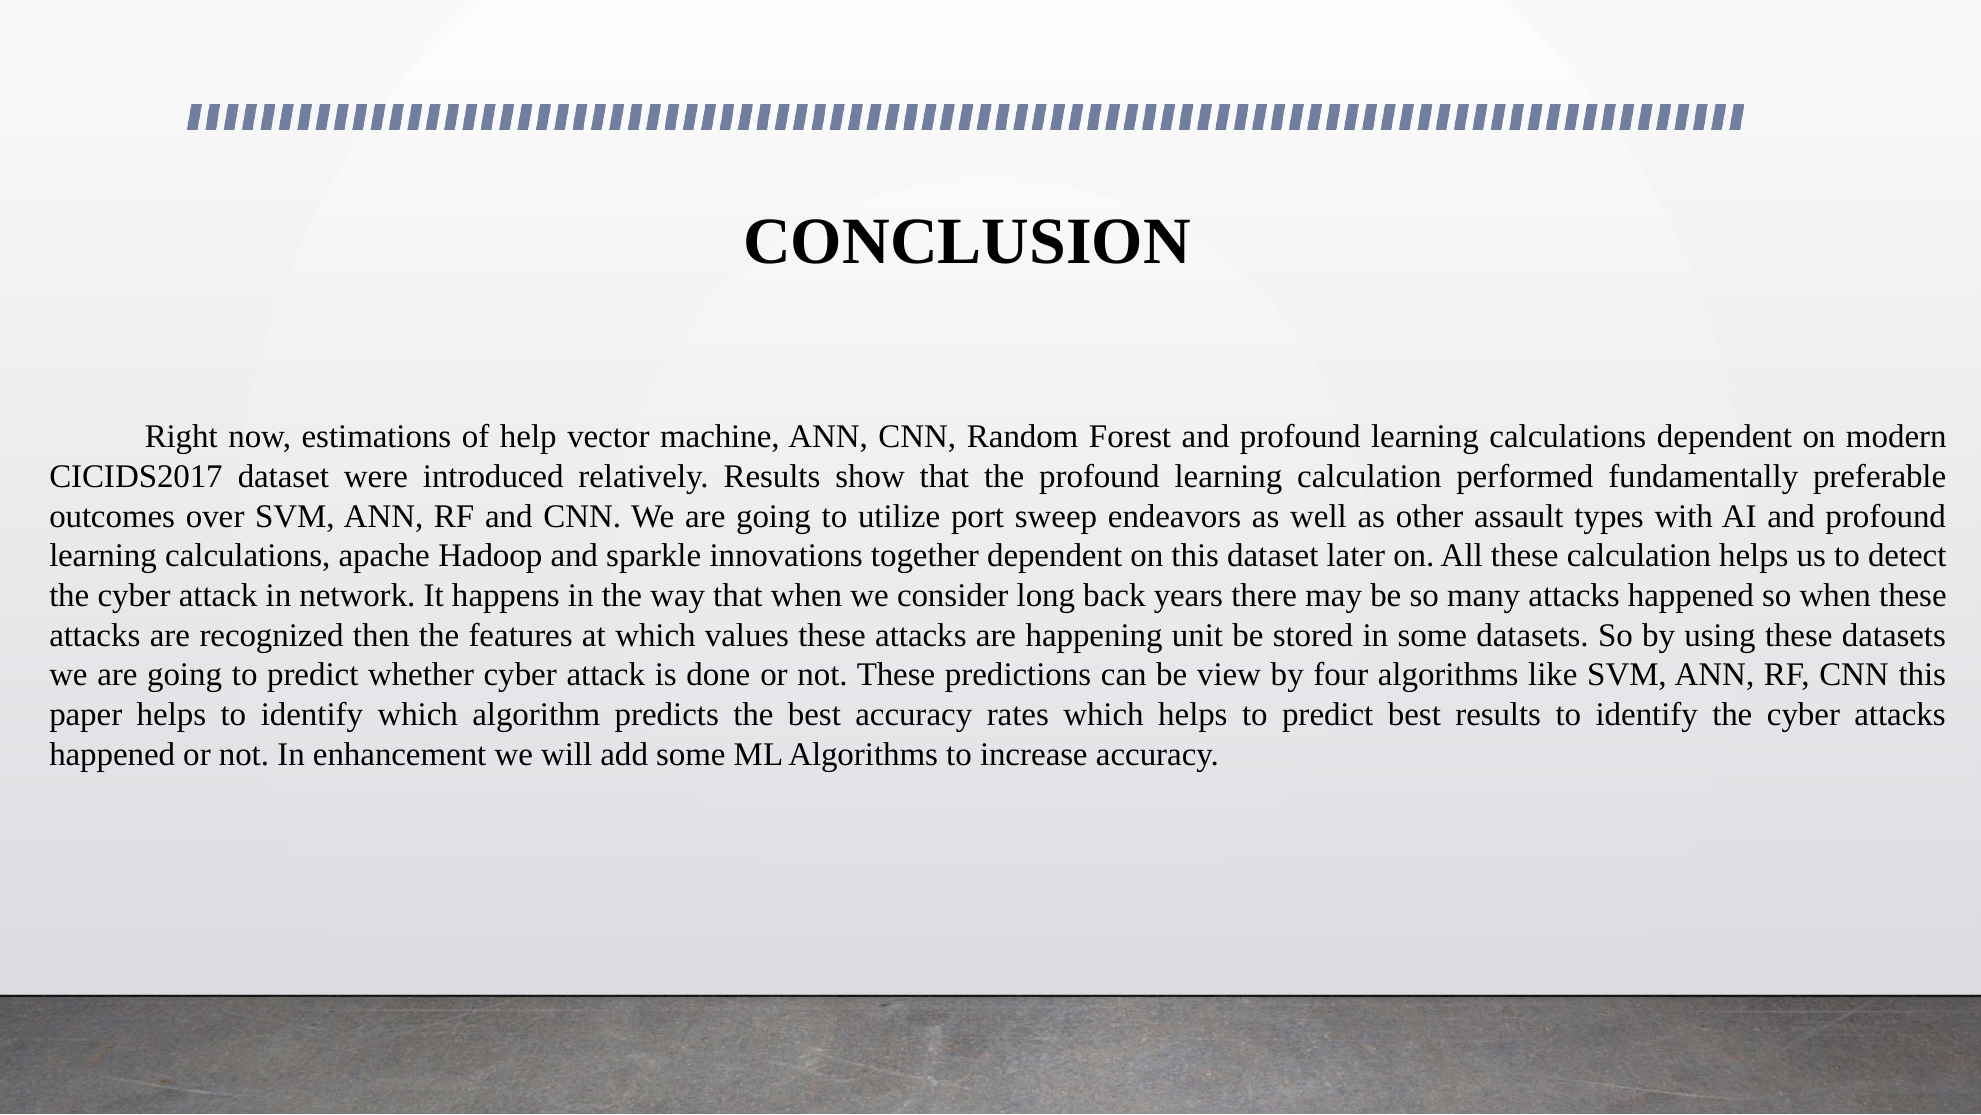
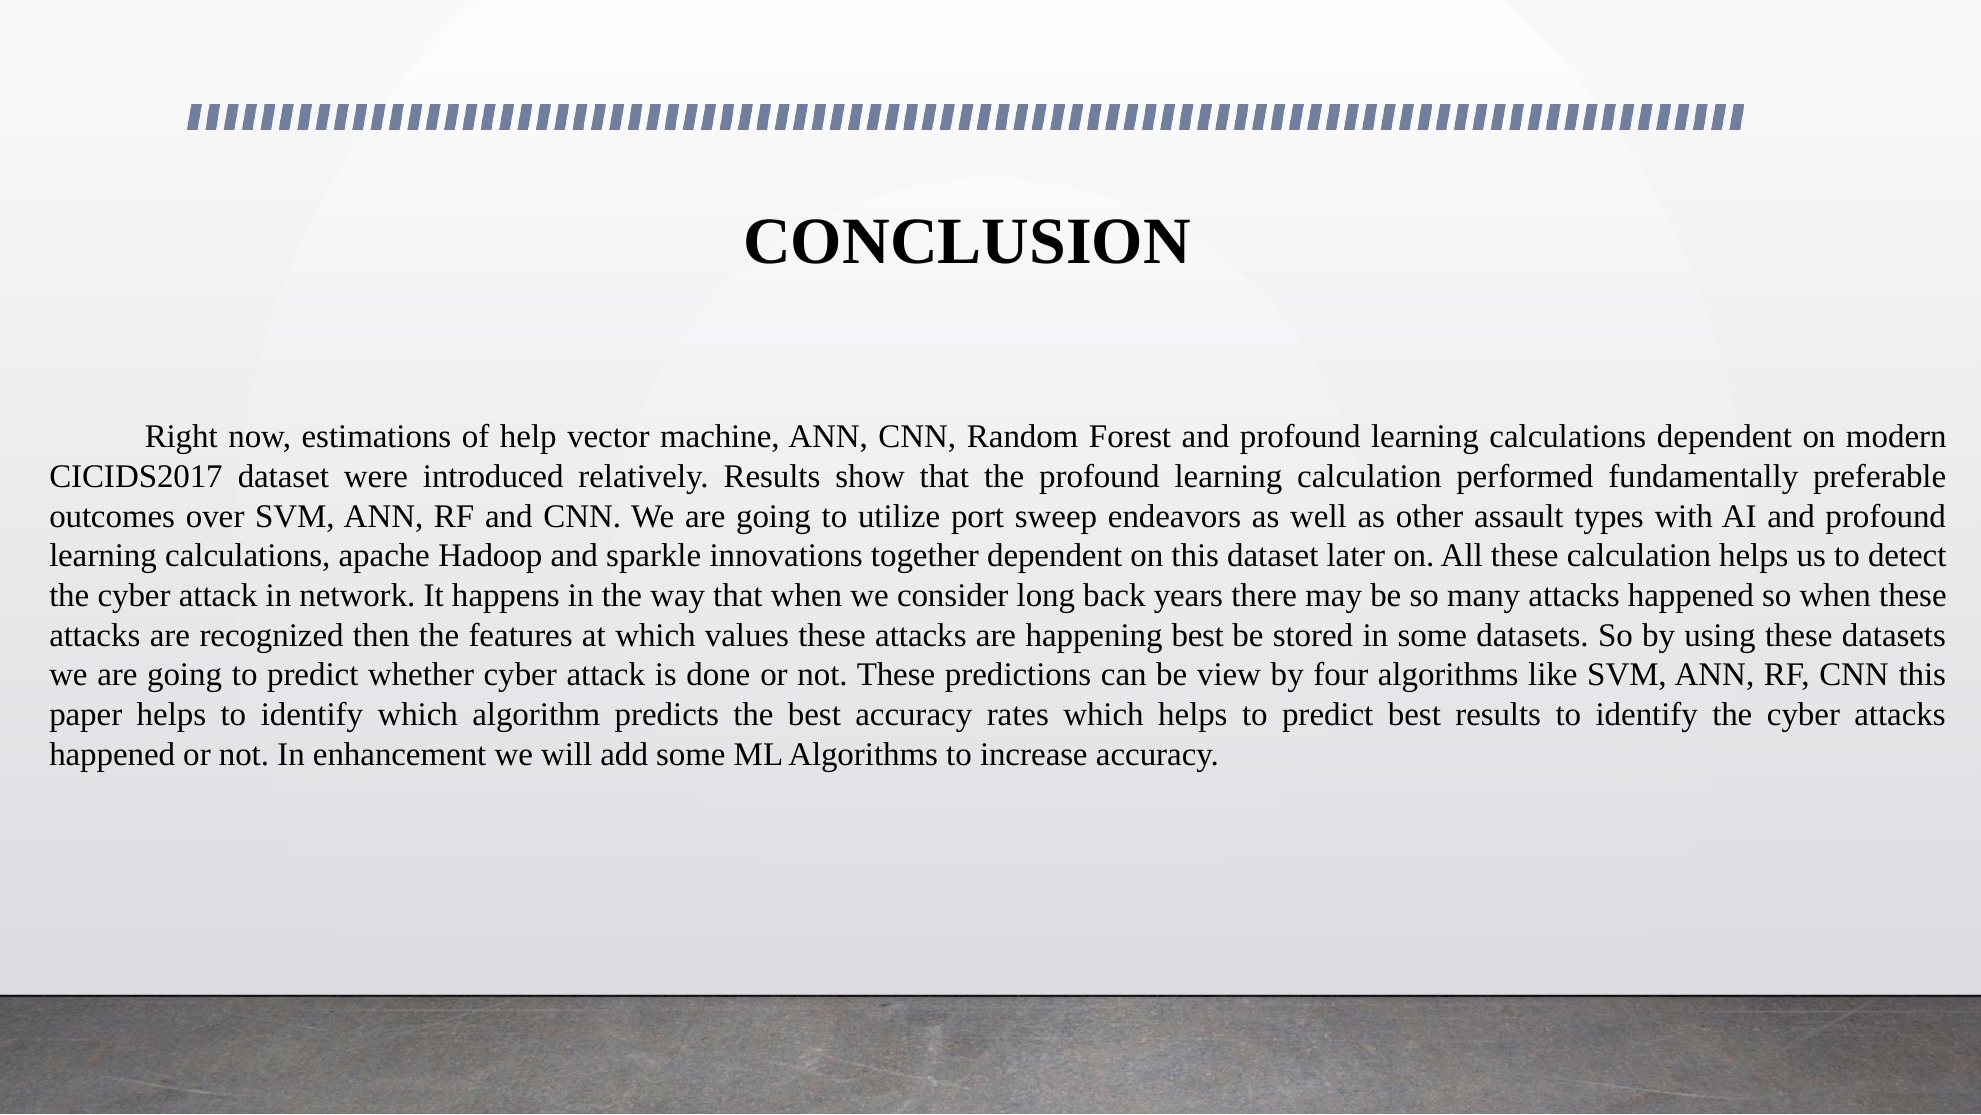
happening unit: unit -> best
